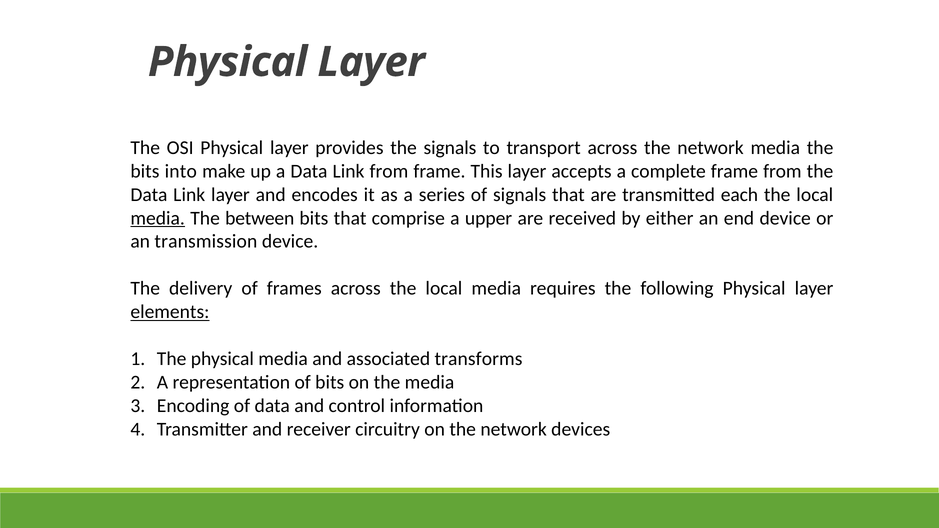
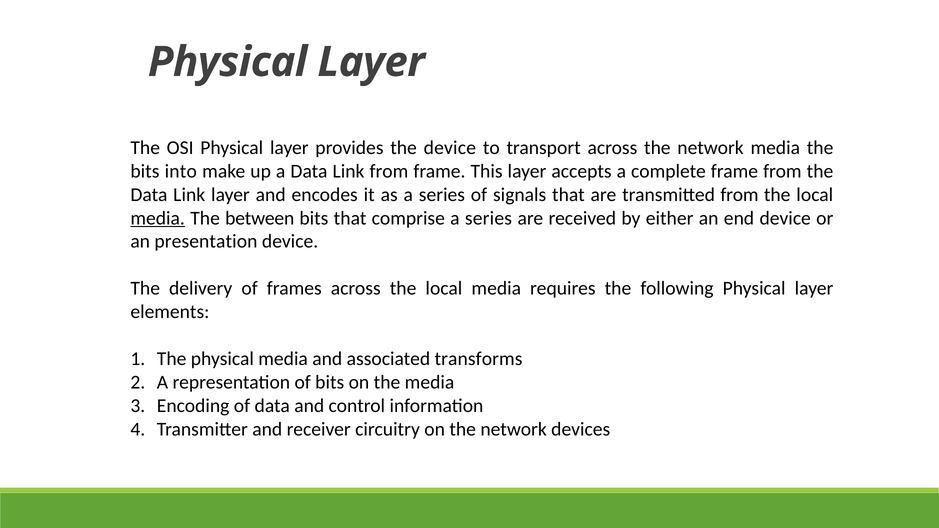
the signals: signals -> device
transmitted each: each -> from
comprise a upper: upper -> series
transmission: transmission -> presentation
elements underline: present -> none
